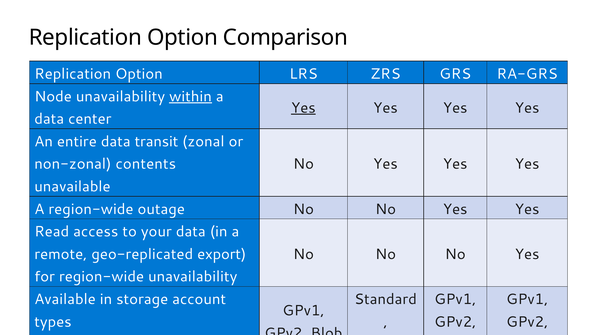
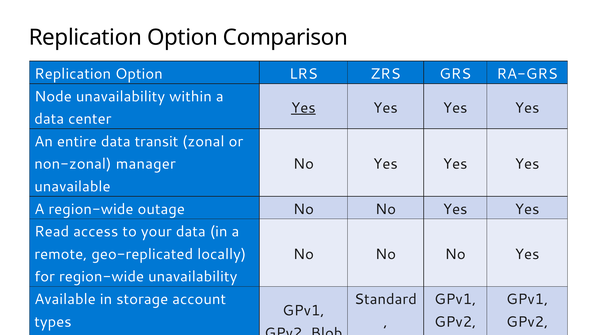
within underline: present -> none
contents: contents -> manager
export: export -> locally
